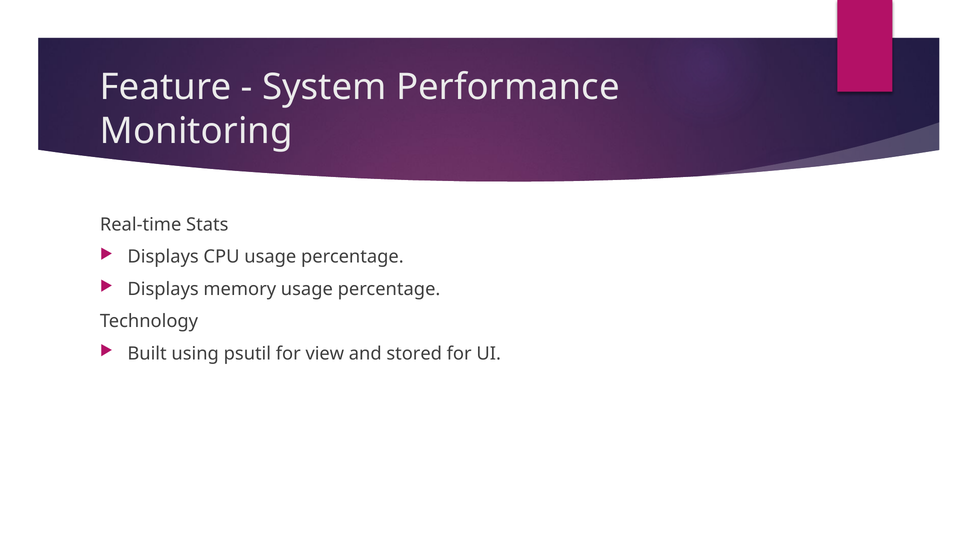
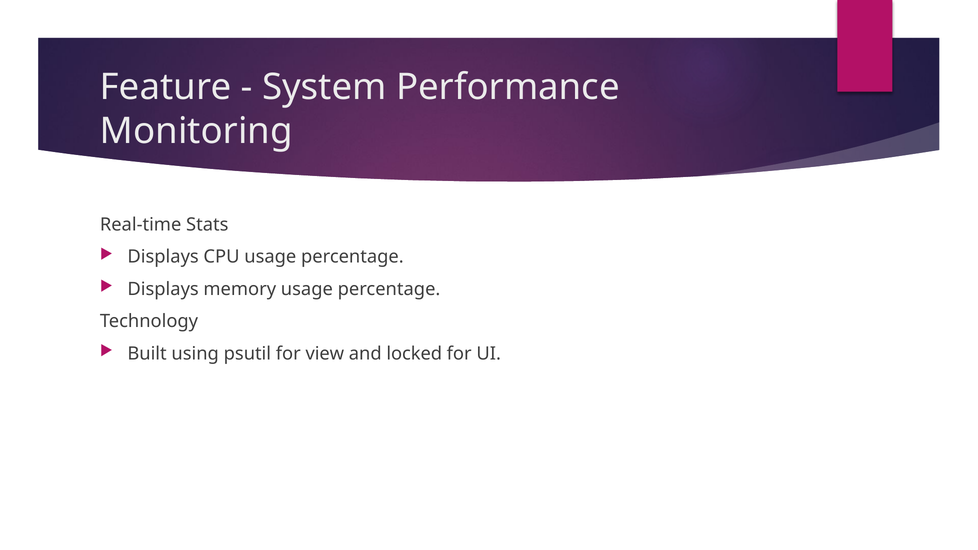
stored: stored -> locked
